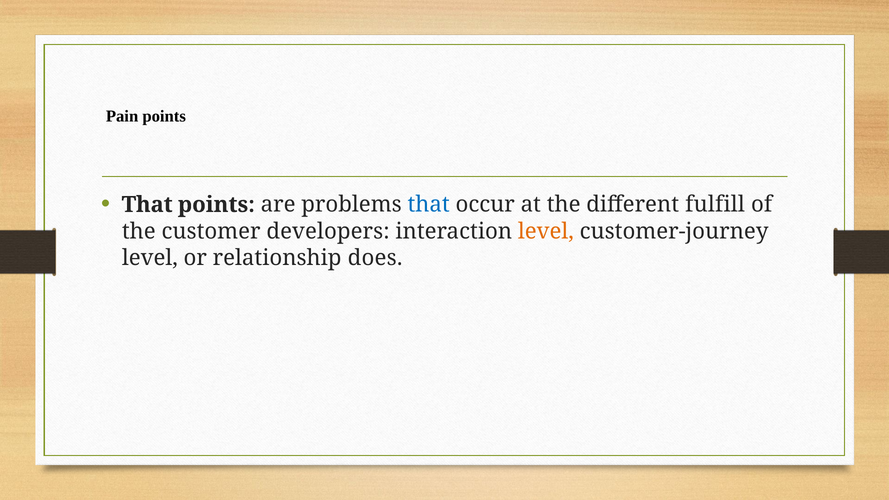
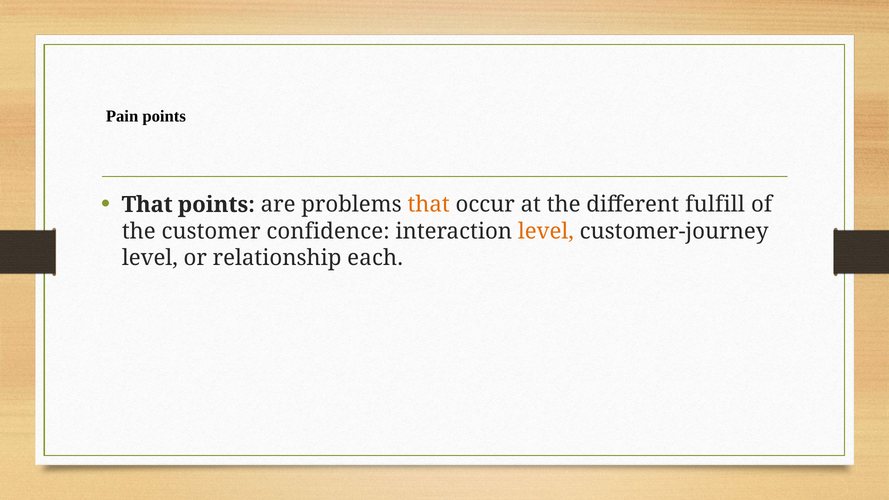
that at (429, 205) colour: blue -> orange
developers: developers -> confidence
does: does -> each
